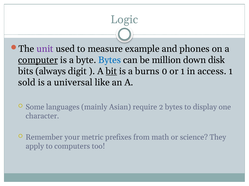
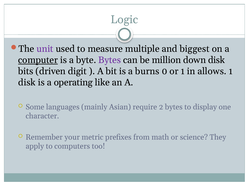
example: example -> multiple
phones: phones -> biggest
Bytes at (110, 60) colour: blue -> purple
always: always -> driven
bit underline: present -> none
access: access -> allows
sold at (27, 83): sold -> disk
universal: universal -> operating
